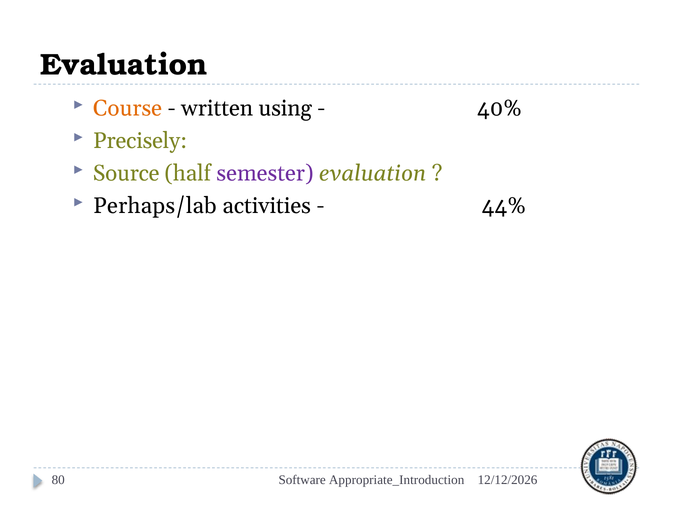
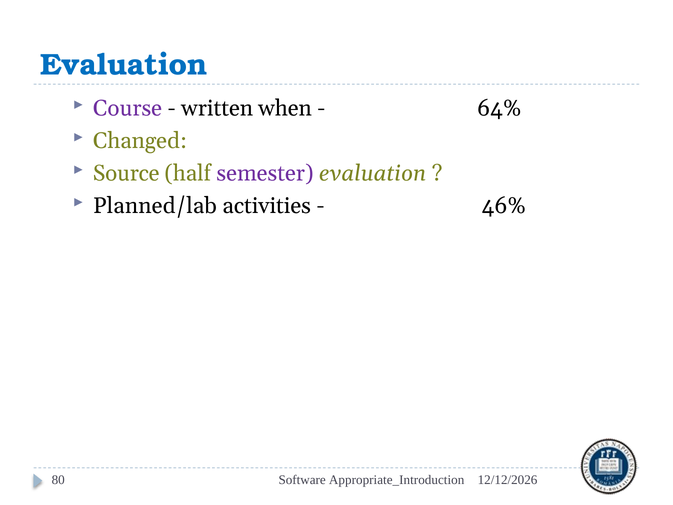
Evaluation at (124, 65) colour: black -> blue
Course colour: orange -> purple
using: using -> when
40%: 40% -> 64%
Precisely: Precisely -> Changed
Perhaps/lab: Perhaps/lab -> Planned/lab
44%: 44% -> 46%
